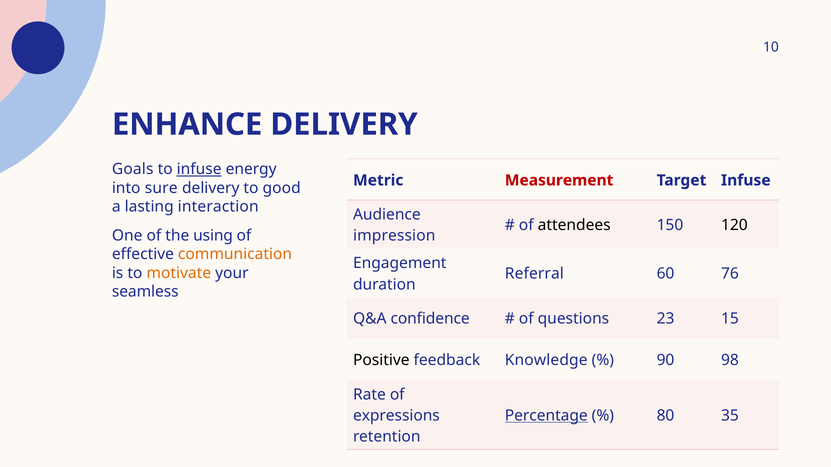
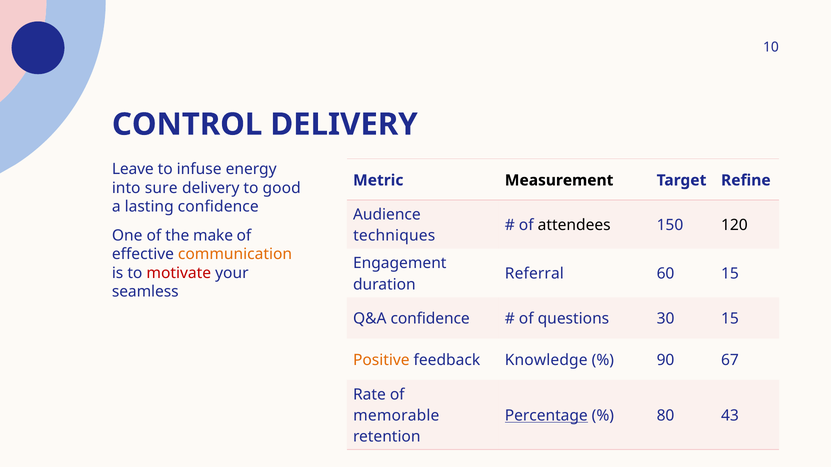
ENHANCE: ENHANCE -> CONTROL
Goals: Goals -> Leave
infuse at (199, 169) underline: present -> none
Measurement colour: red -> black
Target Infuse: Infuse -> Refine
lasting interaction: interaction -> confidence
using: using -> make
impression: impression -> techniques
motivate colour: orange -> red
60 76: 76 -> 15
23: 23 -> 30
Positive colour: black -> orange
98: 98 -> 67
expressions: expressions -> memorable
35: 35 -> 43
